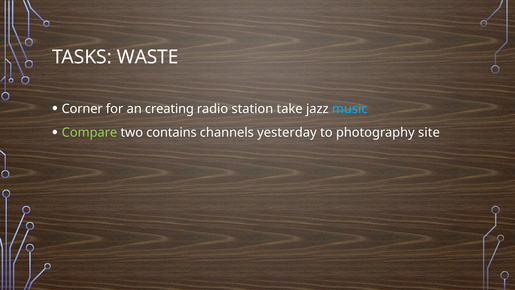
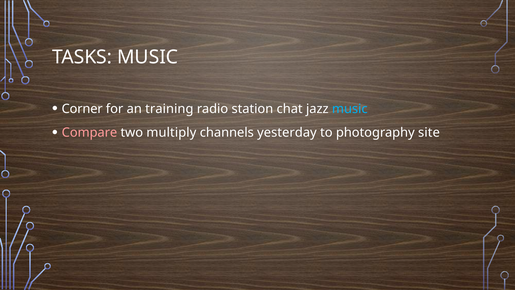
TASKS WASTE: WASTE -> MUSIC
creating: creating -> training
take: take -> chat
Compare colour: light green -> pink
contains: contains -> multiply
